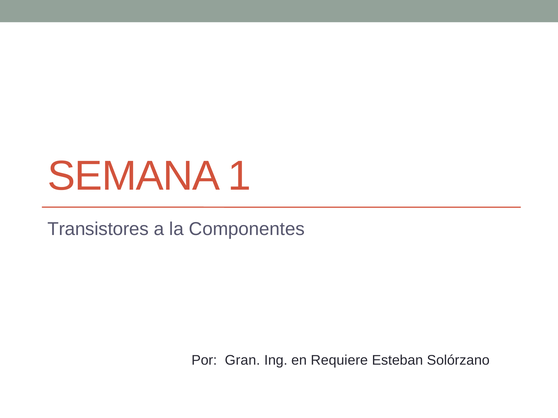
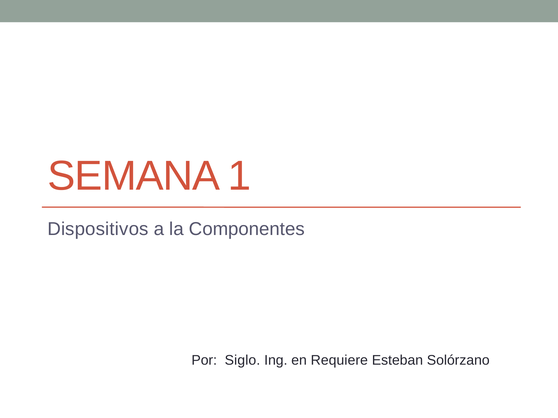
Transistores: Transistores -> Dispositivos
Gran: Gran -> Siglo
